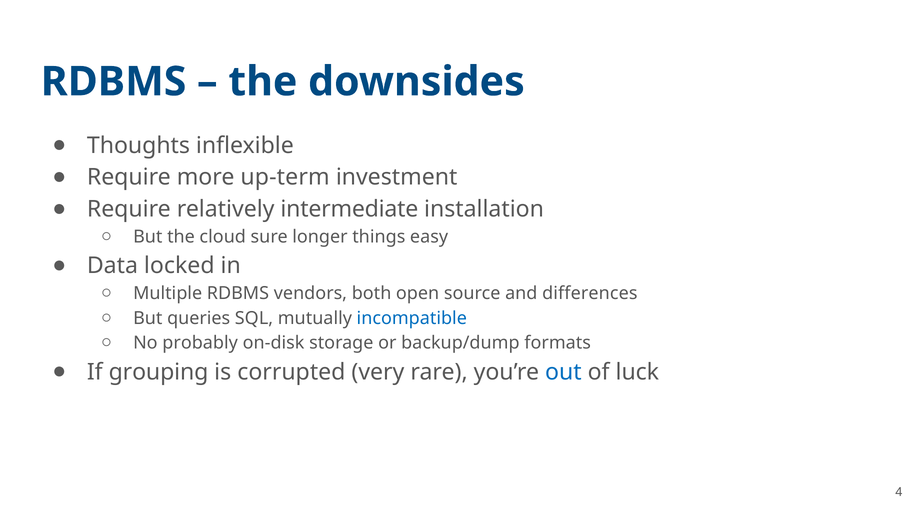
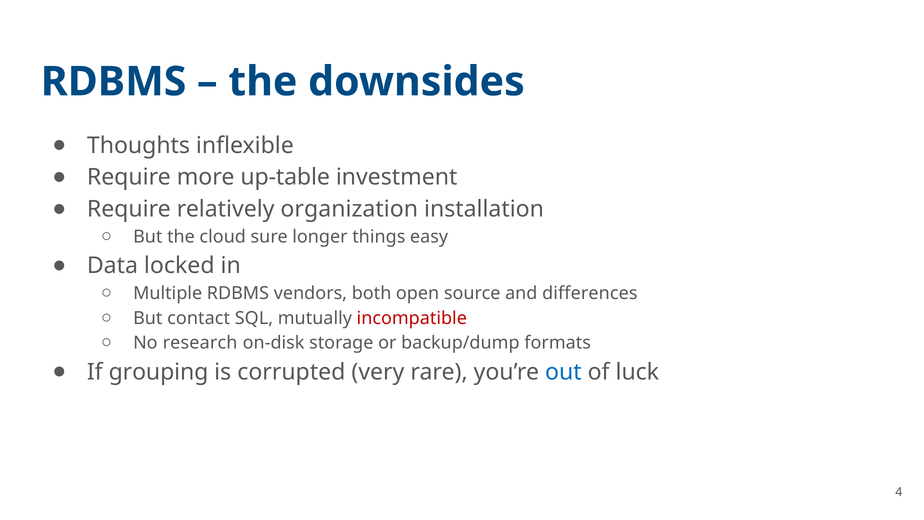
up-term: up-term -> up-table
intermediate: intermediate -> organization
queries: queries -> contact
incompatible colour: blue -> red
probably: probably -> research
